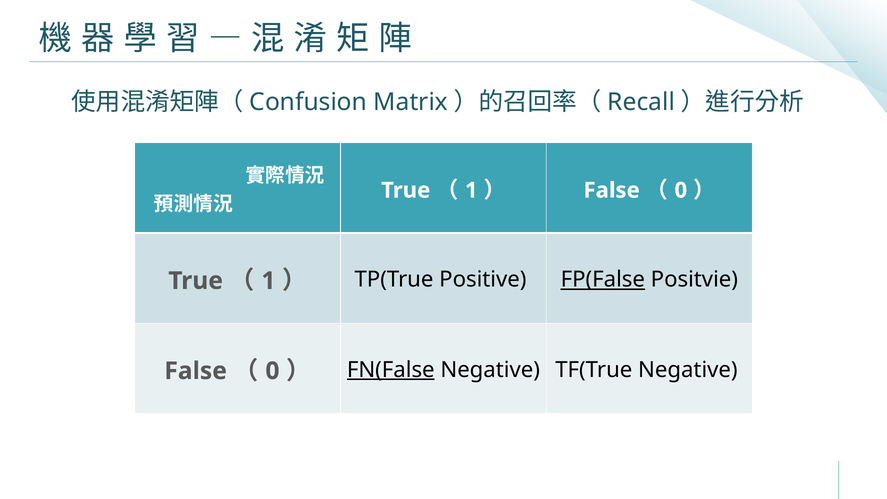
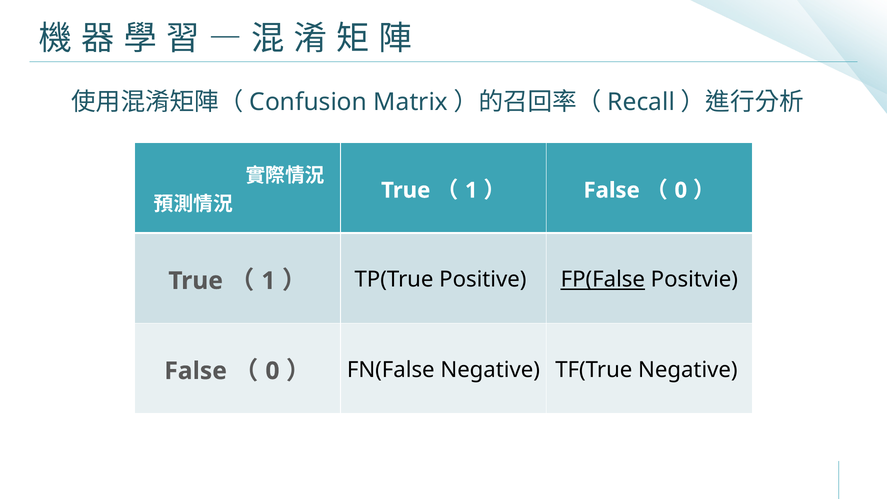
FN(False underline: present -> none
